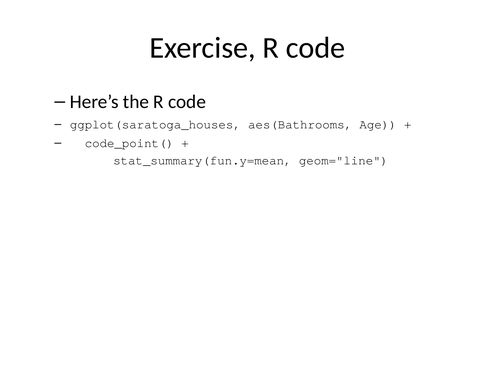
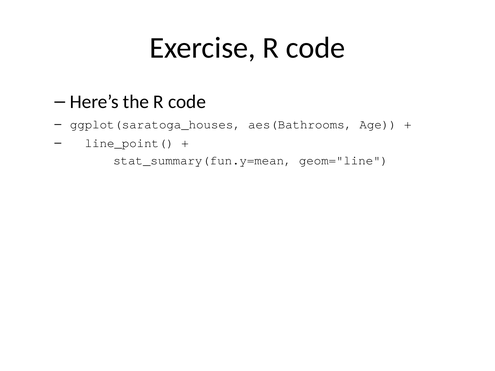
code_point(: code_point( -> line_point(
